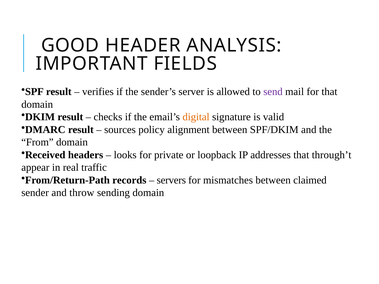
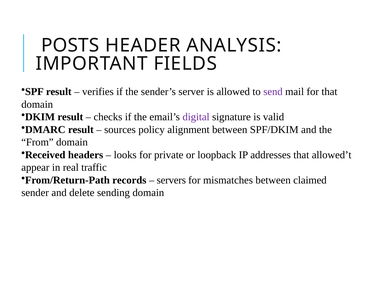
GOOD: GOOD -> POSTS
digital colour: orange -> purple
through’t: through’t -> allowed’t
throw: throw -> delete
